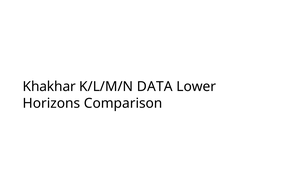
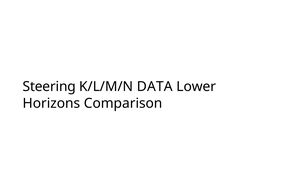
Khakhar: Khakhar -> Steering
